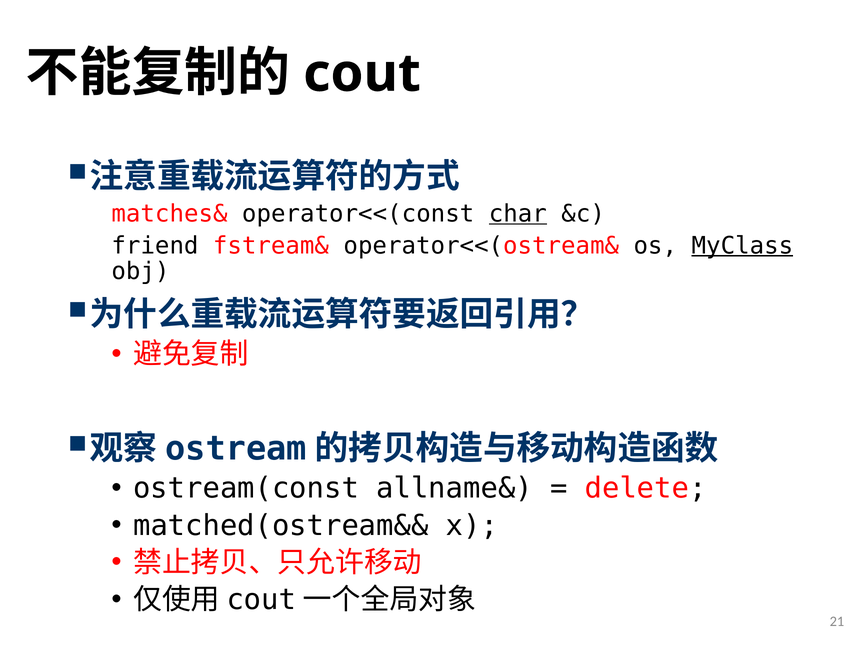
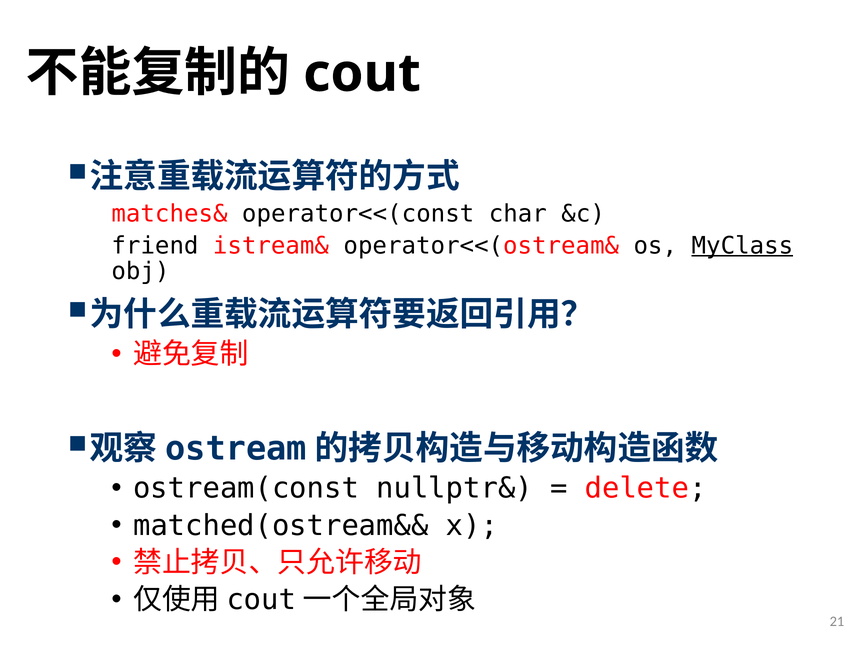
char underline: present -> none
fstream&: fstream& -> istream&
allname&: allname& -> nullptr&
